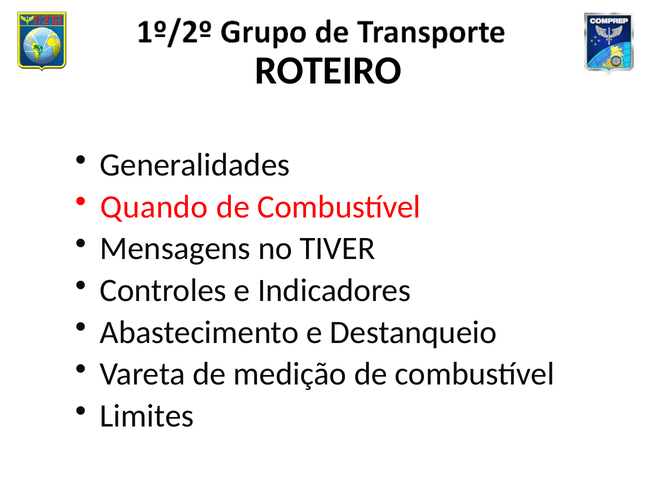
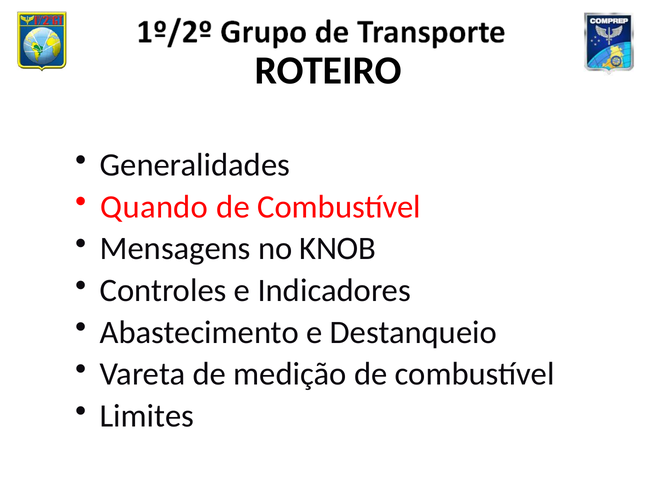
TIVER: TIVER -> KNOB
